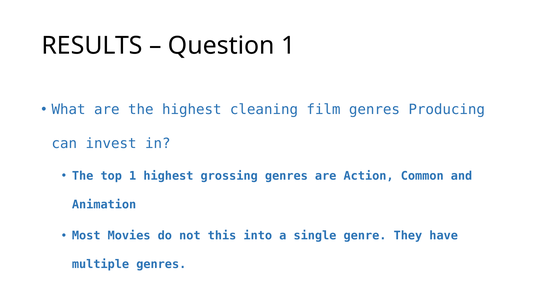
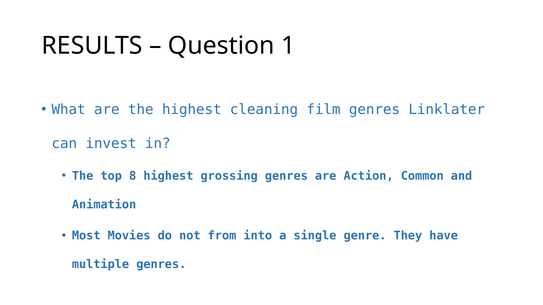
Producing: Producing -> Linklater
top 1: 1 -> 8
this: this -> from
